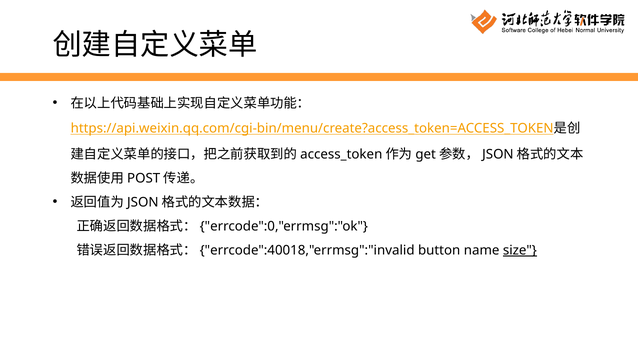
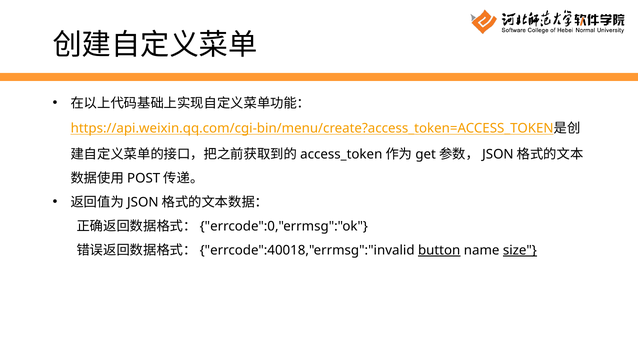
button underline: none -> present
